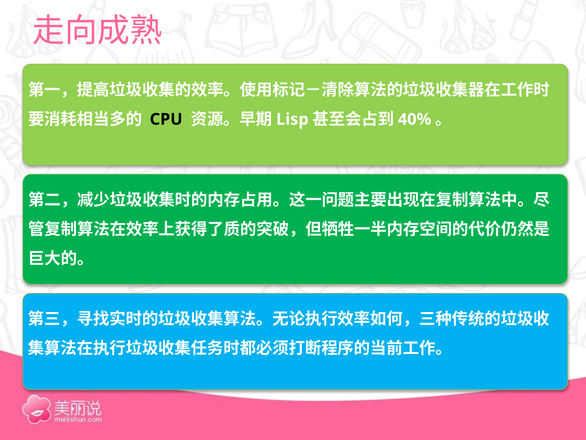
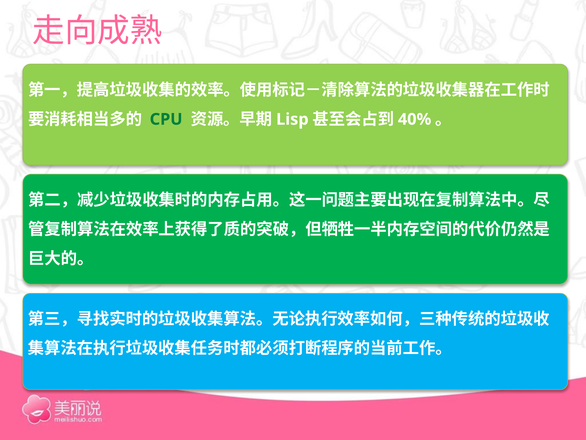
CPU colour: black -> green
